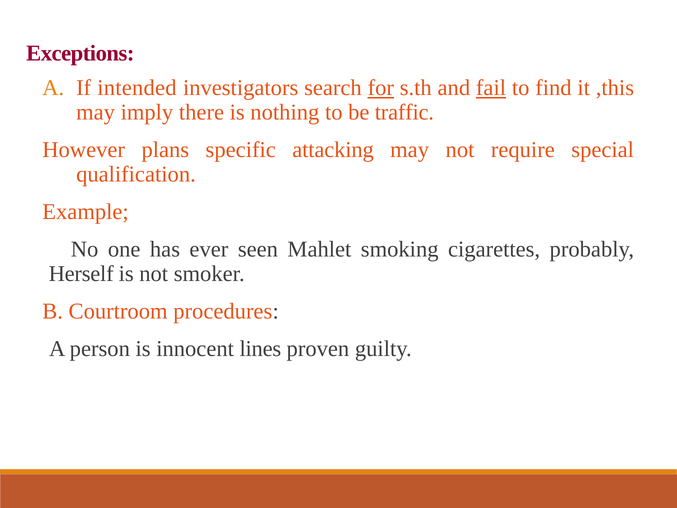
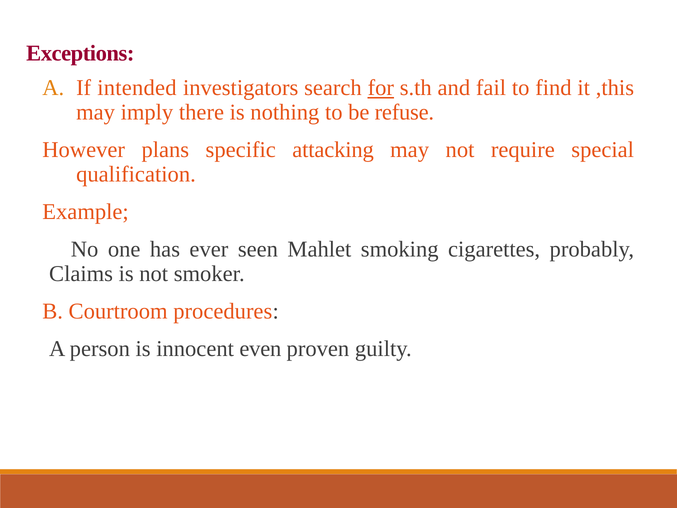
fail underline: present -> none
traffic: traffic -> refuse
Herself: Herself -> Claims
lines: lines -> even
